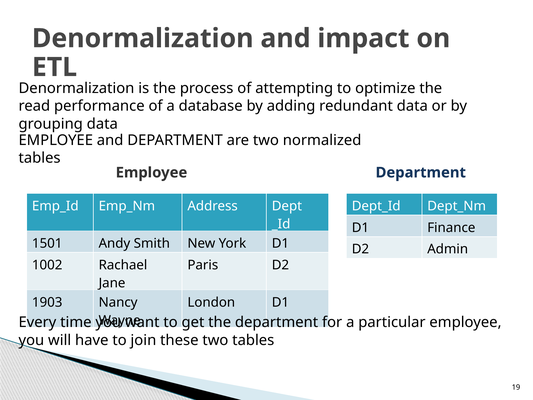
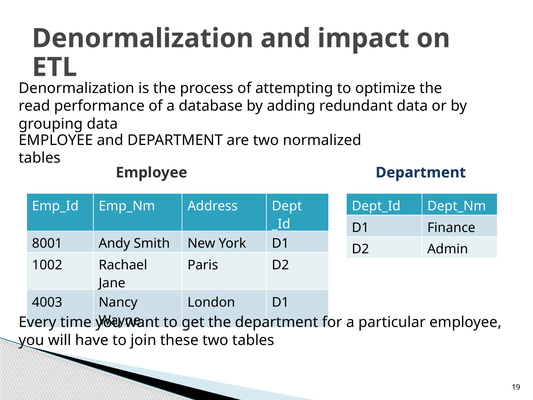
1501: 1501 -> 8001
1903: 1903 -> 4003
